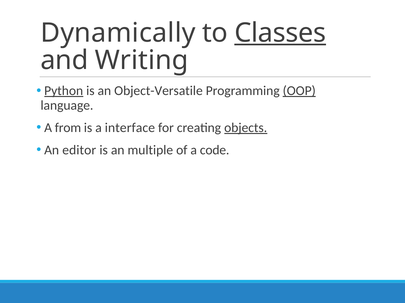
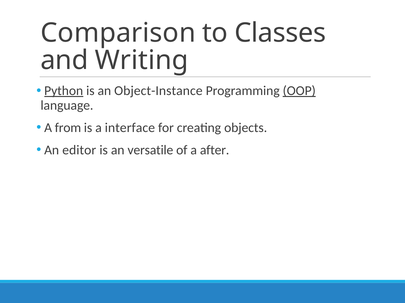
Dynamically: Dynamically -> Comparison
Classes underline: present -> none
Object-Versatile: Object-Versatile -> Object-Instance
objects underline: present -> none
multiple: multiple -> versatile
code: code -> after
